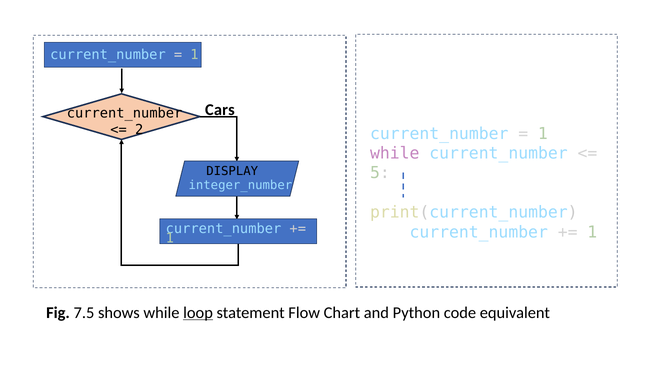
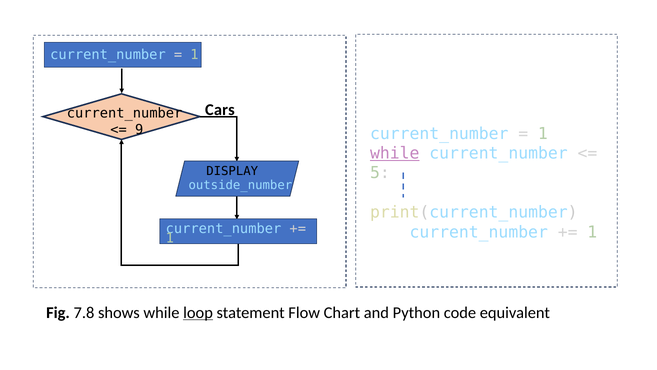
2: 2 -> 9
while at (395, 153) underline: none -> present
integer_number: integer_number -> outside_number
7.5: 7.5 -> 7.8
